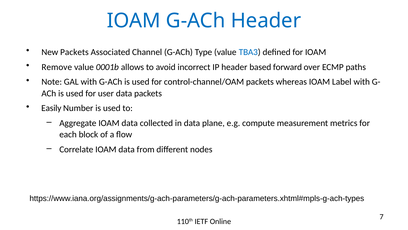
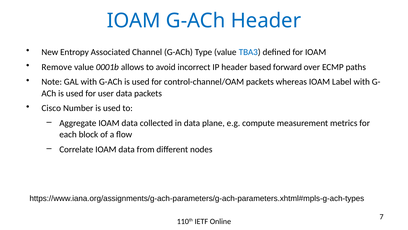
New Packets: Packets -> Entropy
Easily: Easily -> Cisco
